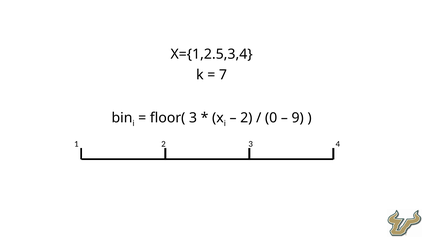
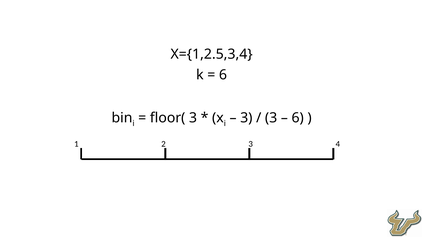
7 at (223, 75): 7 -> 6
2 at (246, 118): 2 -> 3
0 at (271, 118): 0 -> 3
9 at (298, 118): 9 -> 6
